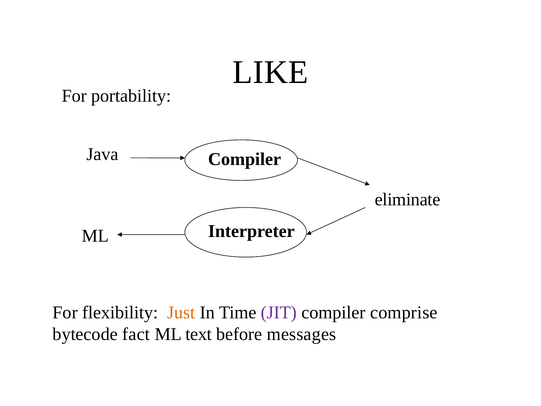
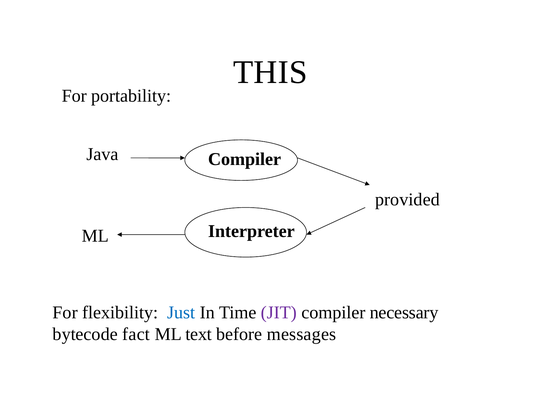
LIKE: LIKE -> THIS
eliminate: eliminate -> provided
Just colour: orange -> blue
comprise: comprise -> necessary
